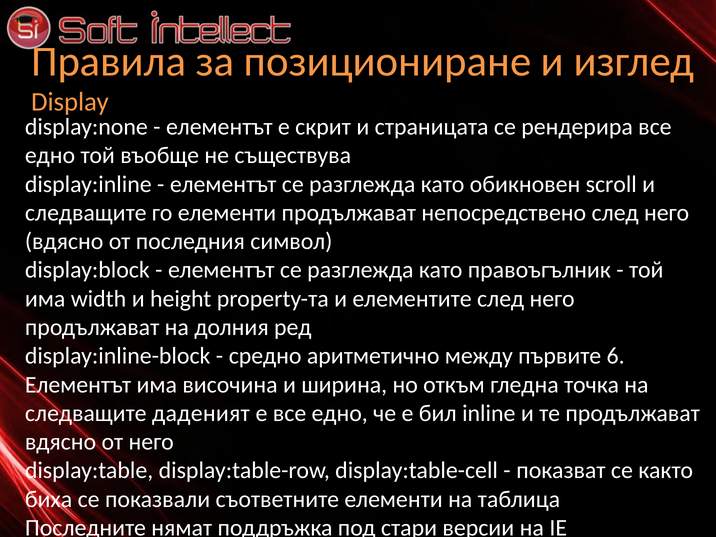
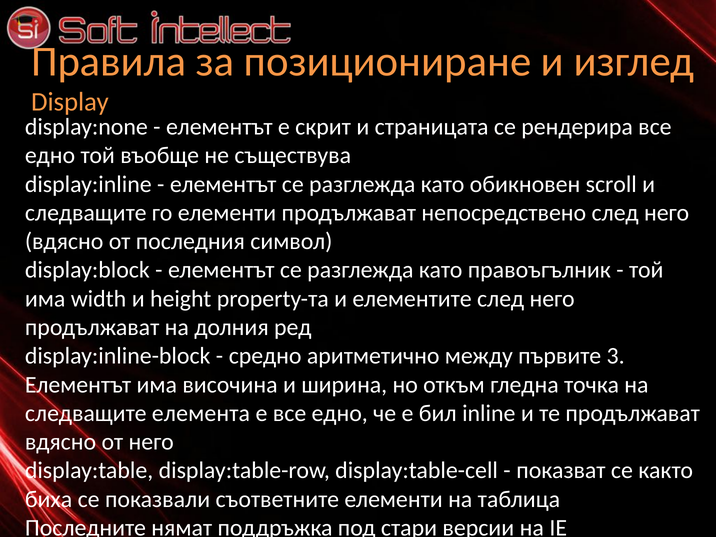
6: 6 -> 3
даденият: даденият -> елемента
